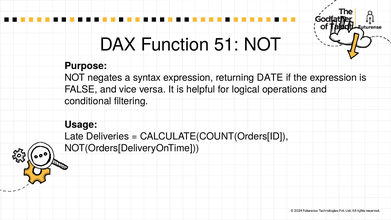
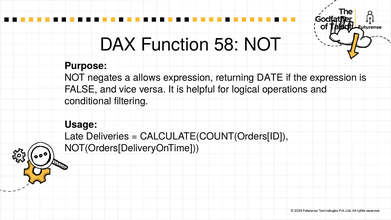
51: 51 -> 58
syntax: syntax -> allows
